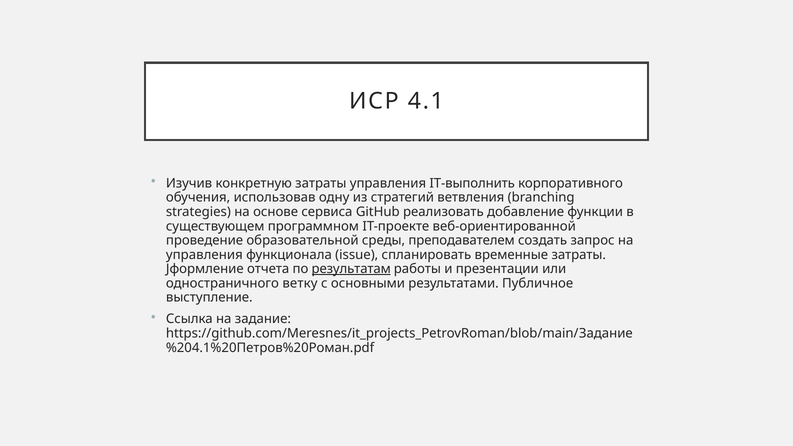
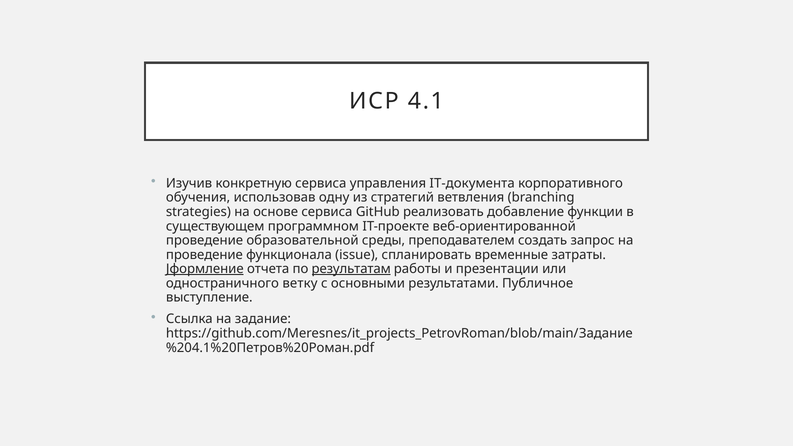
конкретную затраты: затраты -> сервиса
IT-выполнить: IT-выполнить -> IT-документа
управления at (204, 255): управления -> проведение
Jформление underline: none -> present
